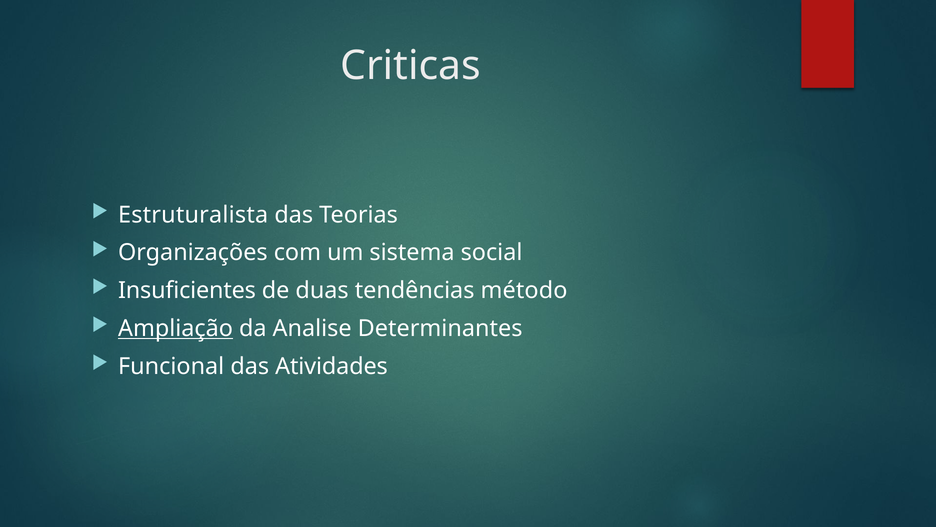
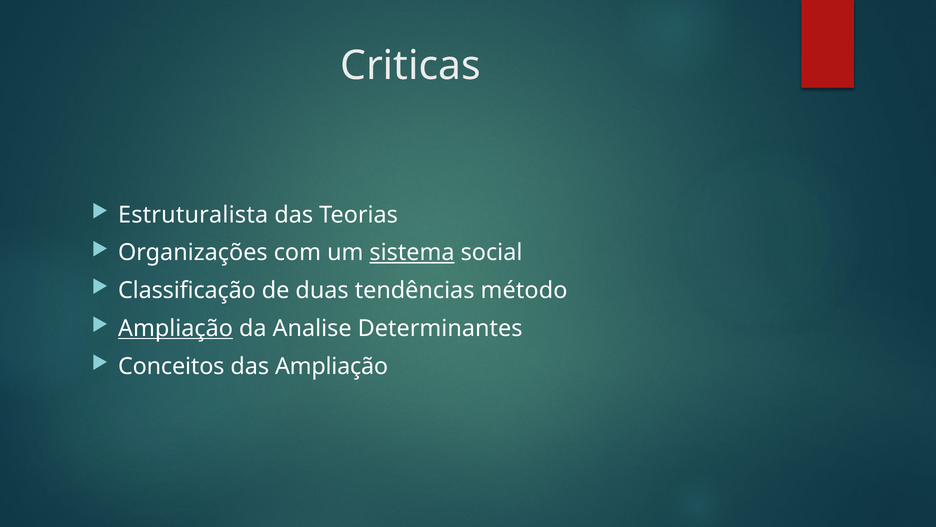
sistema underline: none -> present
Insuficientes: Insuficientes -> Classificação
Funcional: Funcional -> Conceitos
das Atividades: Atividades -> Ampliação
